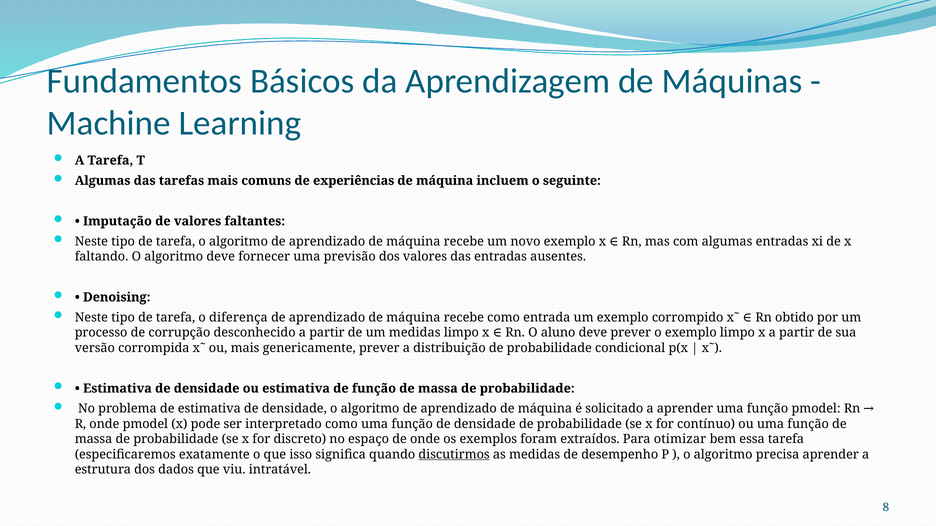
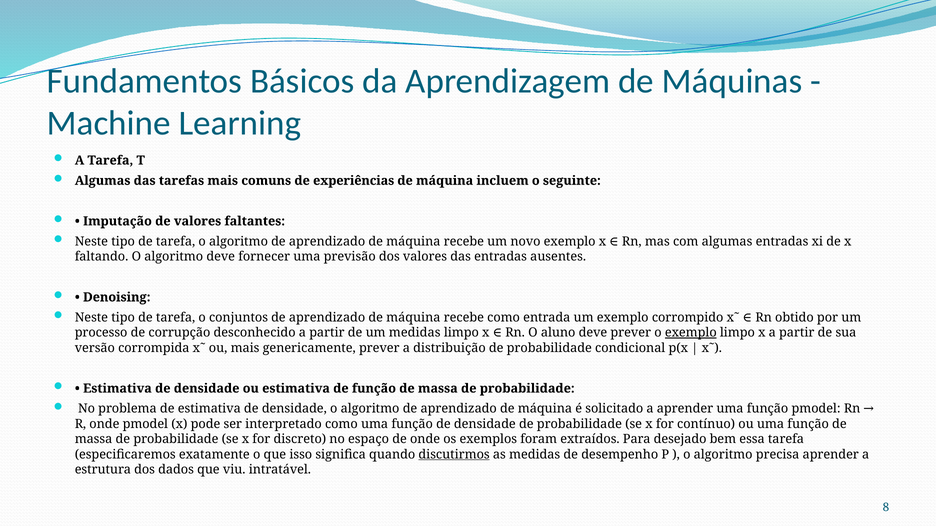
diferença: diferença -> conjuntos
exemplo at (691, 333) underline: none -> present
otimizar: otimizar -> desejado
